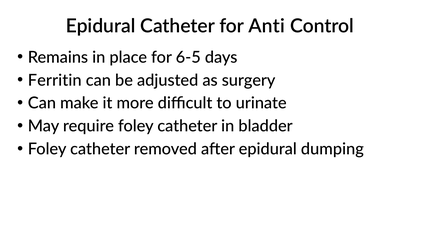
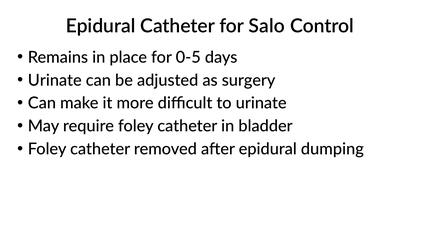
Anti: Anti -> Salo
6-5: 6-5 -> 0-5
Ferritin at (55, 80): Ferritin -> Urinate
